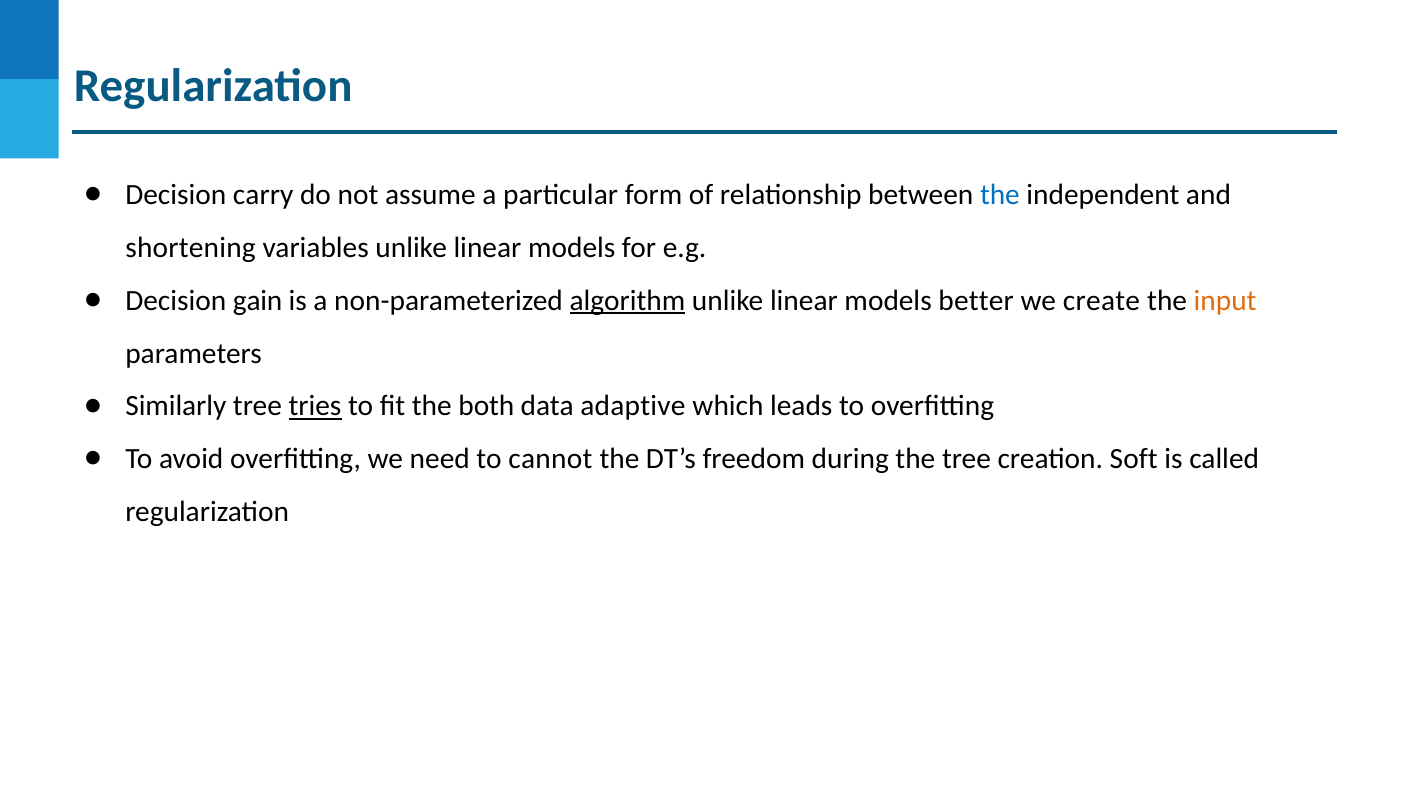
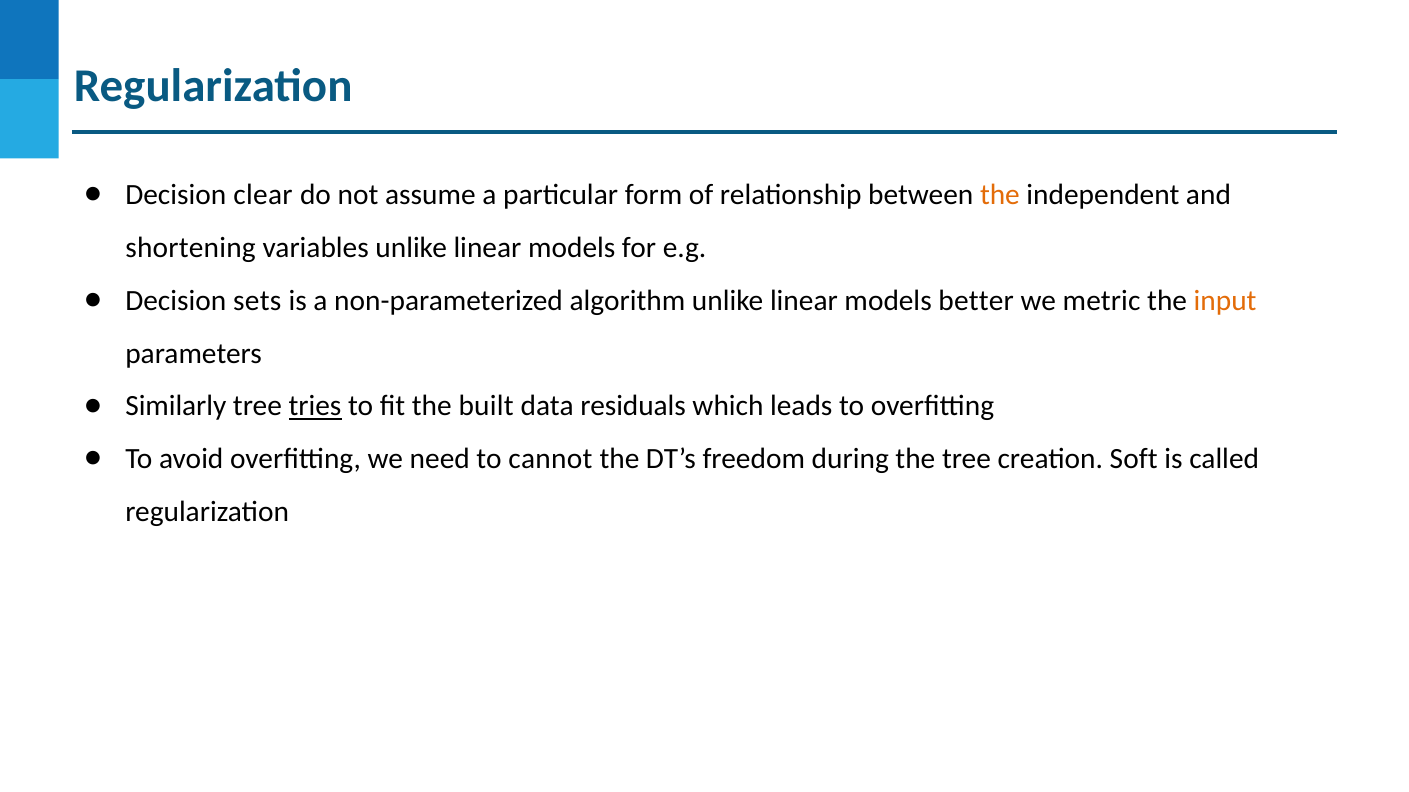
carry: carry -> clear
the at (1000, 195) colour: blue -> orange
gain: gain -> sets
algorithm underline: present -> none
create: create -> metric
both: both -> built
adaptive: adaptive -> residuals
